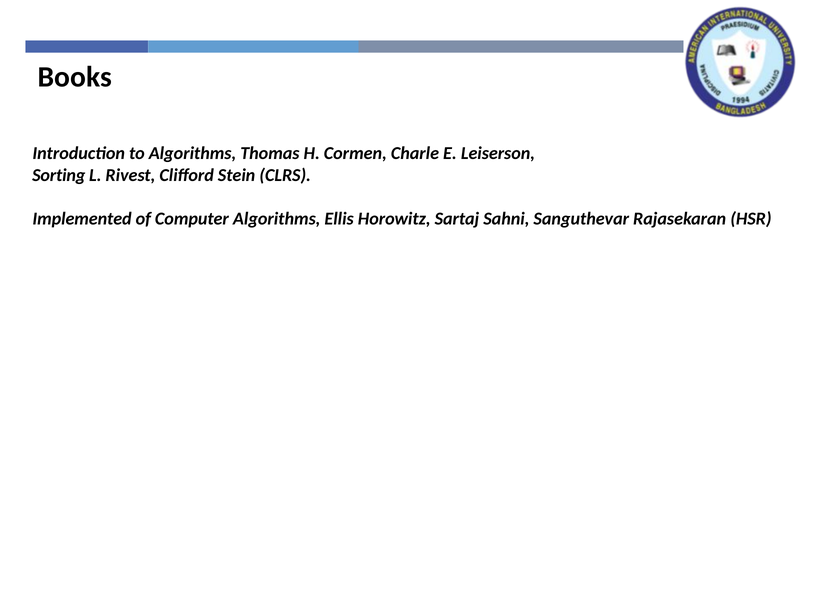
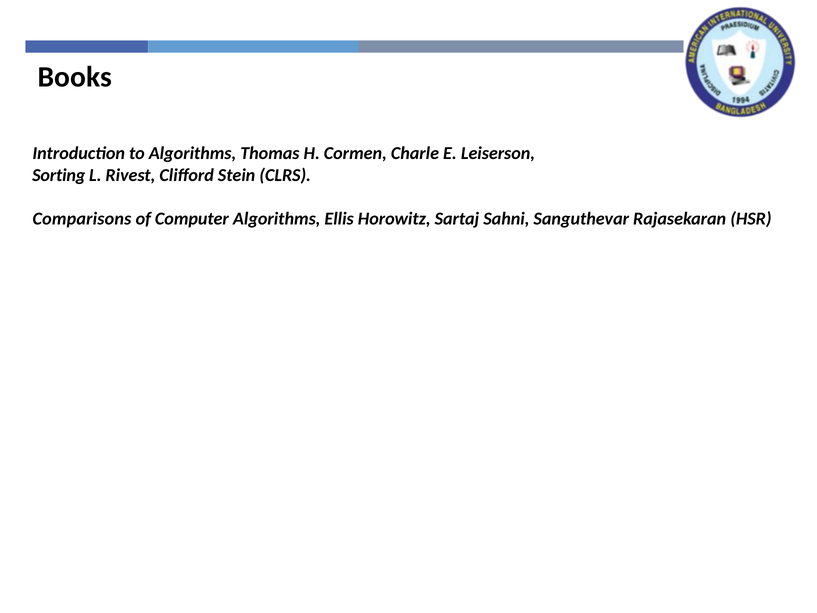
Implemented: Implemented -> Comparisons
